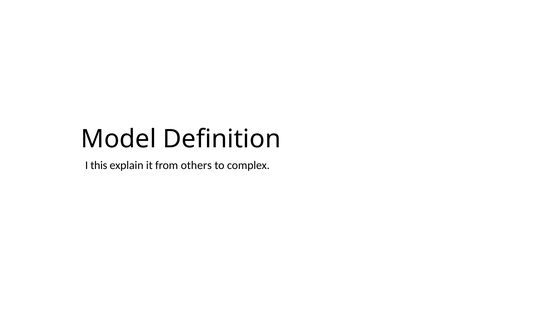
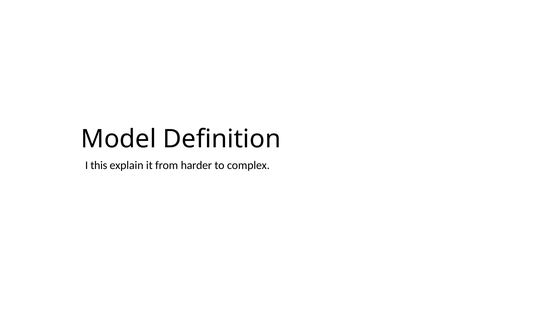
others: others -> harder
